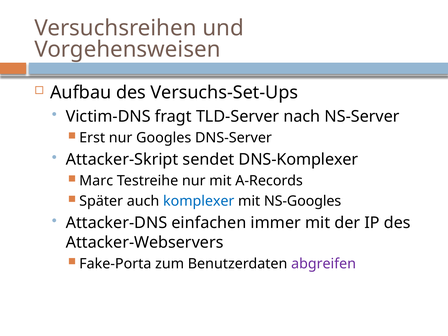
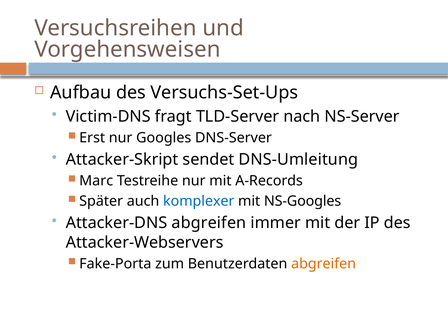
DNS-Komplexer: DNS-Komplexer -> DNS-Umleitung
Attacker-DNS einfachen: einfachen -> abgreifen
abgreifen at (324, 264) colour: purple -> orange
